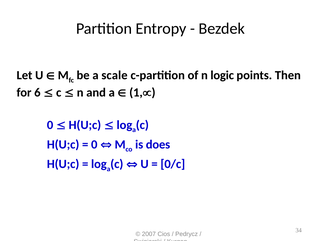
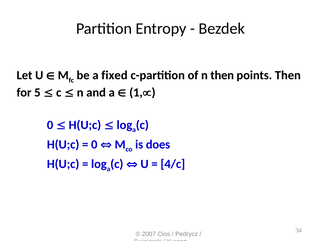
scale: scale -> fixed
n logic: logic -> then
6: 6 -> 5
0/c: 0/c -> 4/c
